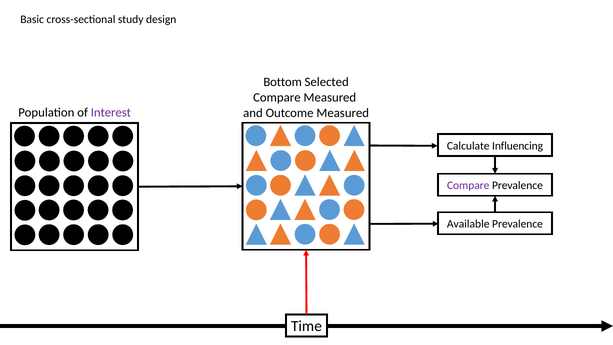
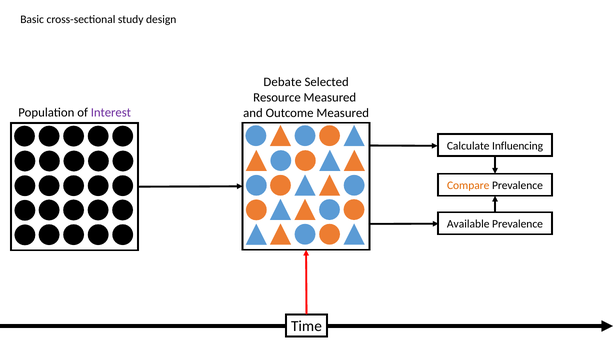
Bottom: Bottom -> Debate
Compare at (277, 98): Compare -> Resource
Compare at (468, 185) colour: purple -> orange
